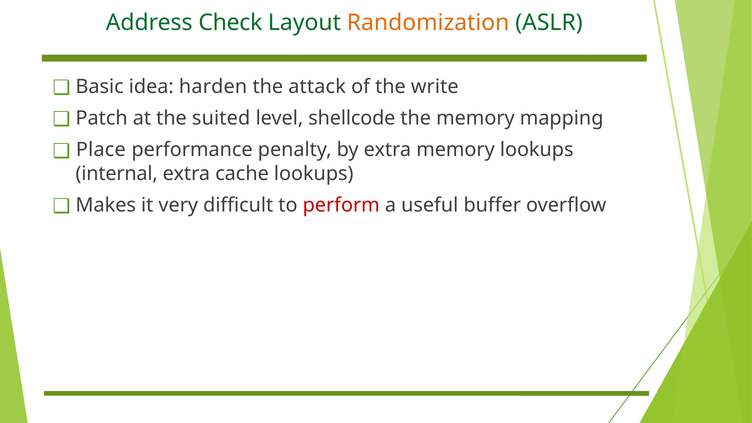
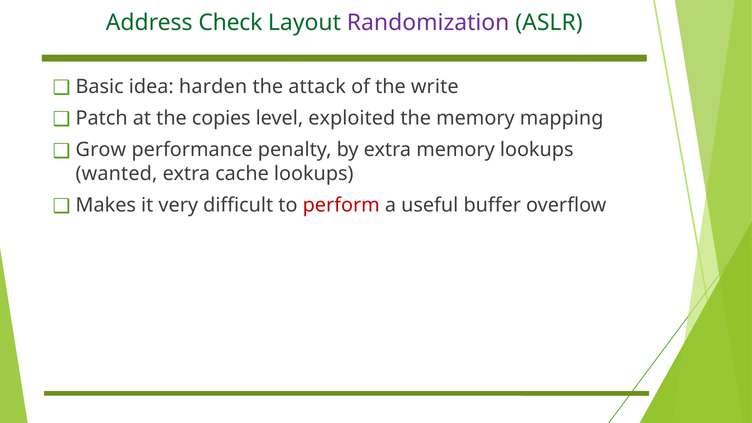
Randomization colour: orange -> purple
suited: suited -> copies
shellcode: shellcode -> exploited
Place: Place -> Grow
internal: internal -> wanted
